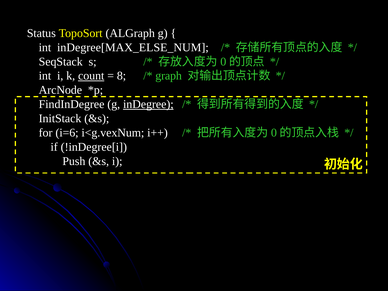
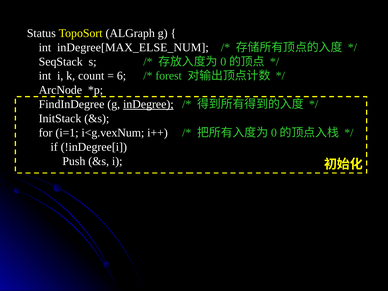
count underline: present -> none
8: 8 -> 6
graph: graph -> forest
i=6: i=6 -> i=1
